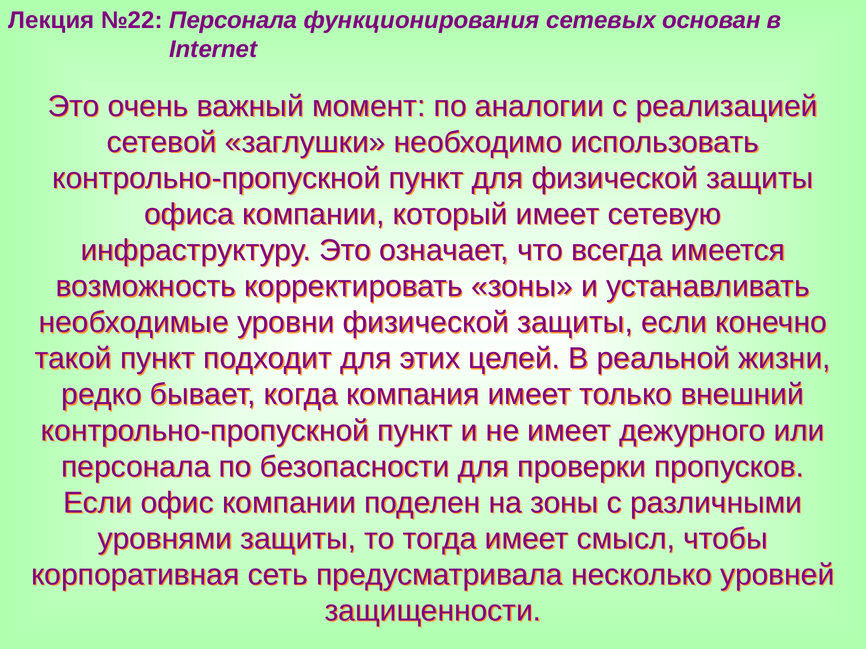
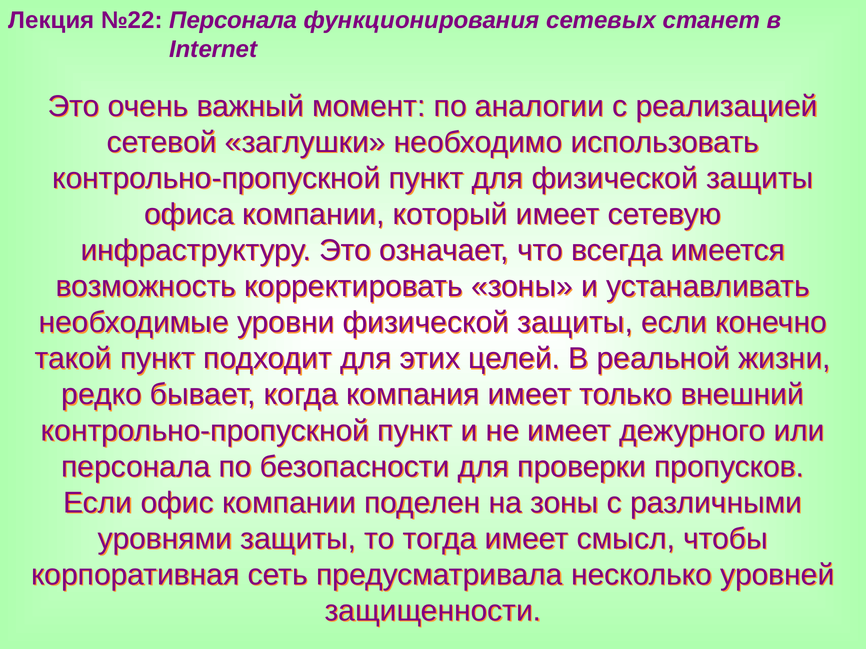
основан: основан -> станет
